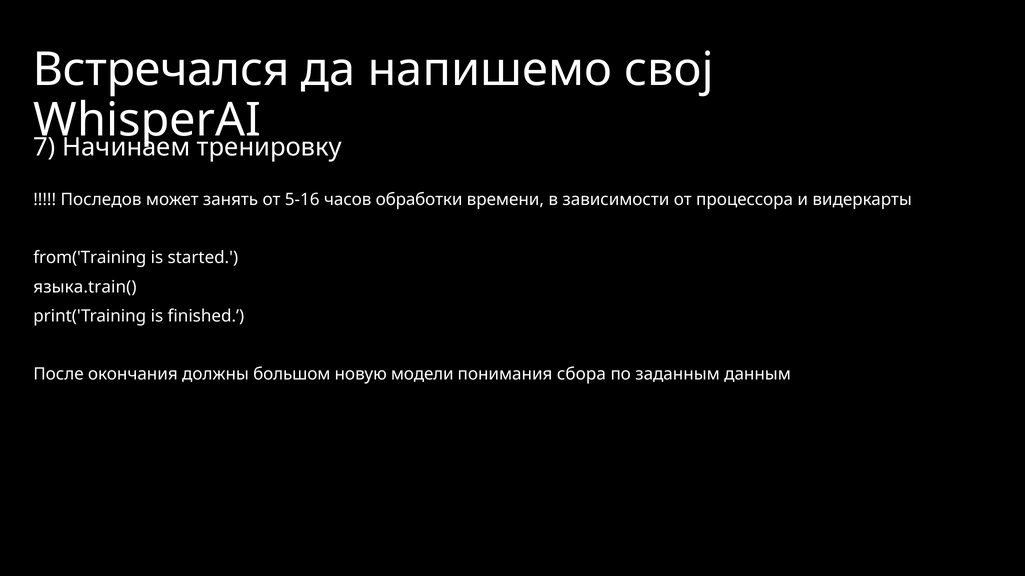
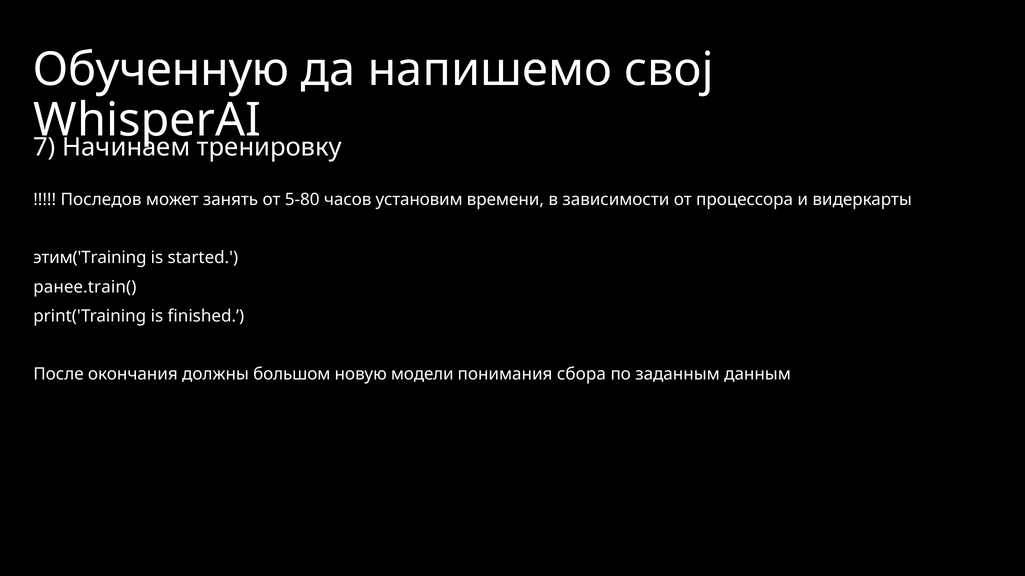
Встречался: Встречался -> Обученную
5-16: 5-16 -> 5-80
обработки: обработки -> установим
from('Training: from('Training -> этим('Training
языка.train(: языка.train( -> ранее.train(
